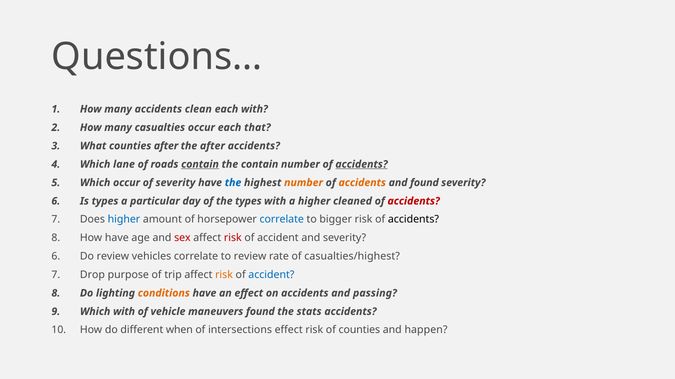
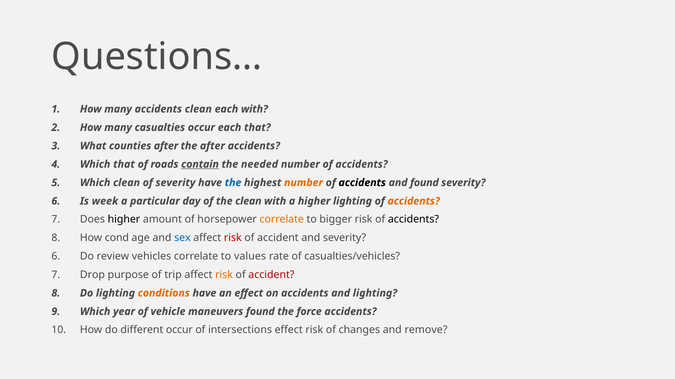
Which lane: lane -> that
the contain: contain -> needed
accidents at (362, 165) underline: present -> none
Which occur: occur -> clean
accidents at (362, 183) colour: orange -> black
Is types: types -> week
the types: types -> clean
higher cleaned: cleaned -> lighting
accidents at (414, 201) colour: red -> orange
higher at (124, 220) colour: blue -> black
correlate at (282, 220) colour: blue -> orange
How have: have -> cond
sex colour: red -> blue
to review: review -> values
casualties/highest: casualties/highest -> casualties/vehicles
accident at (271, 275) colour: blue -> red
and passing: passing -> lighting
Which with: with -> year
stats: stats -> force
different when: when -> occur
of counties: counties -> changes
happen: happen -> remove
